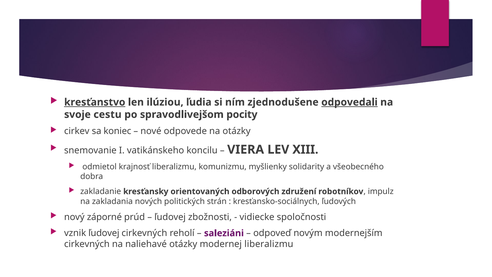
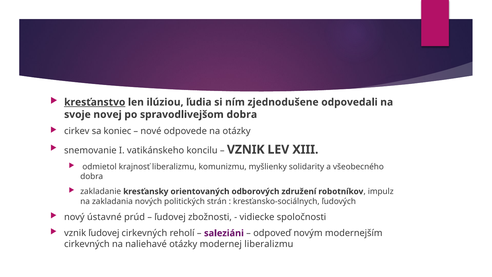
odpovedali underline: present -> none
cestu: cestu -> novej
spravodlivejšom pocity: pocity -> dobra
VIERA at (246, 149): VIERA -> VZNIK
záporné: záporné -> ústavné
